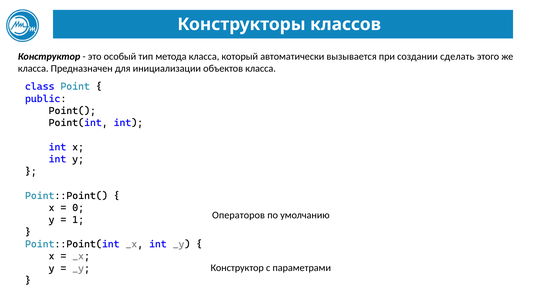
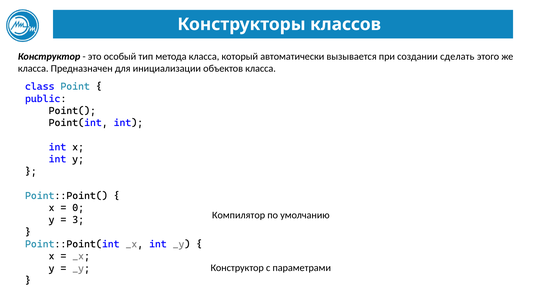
Операторов: Операторов -> Компилятор
1: 1 -> 3
